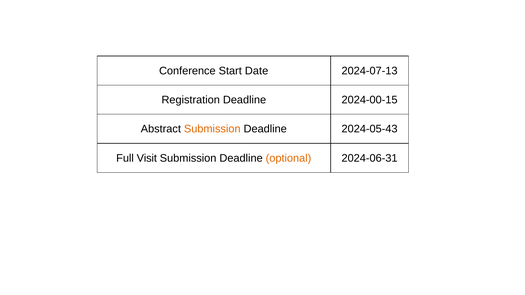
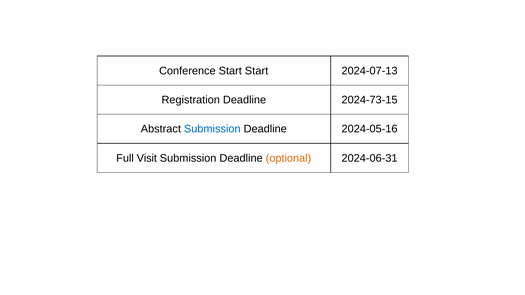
Start Date: Date -> Start
2024-00-15: 2024-00-15 -> 2024-73-15
Submission at (212, 129) colour: orange -> blue
2024-05-43: 2024-05-43 -> 2024-05-16
